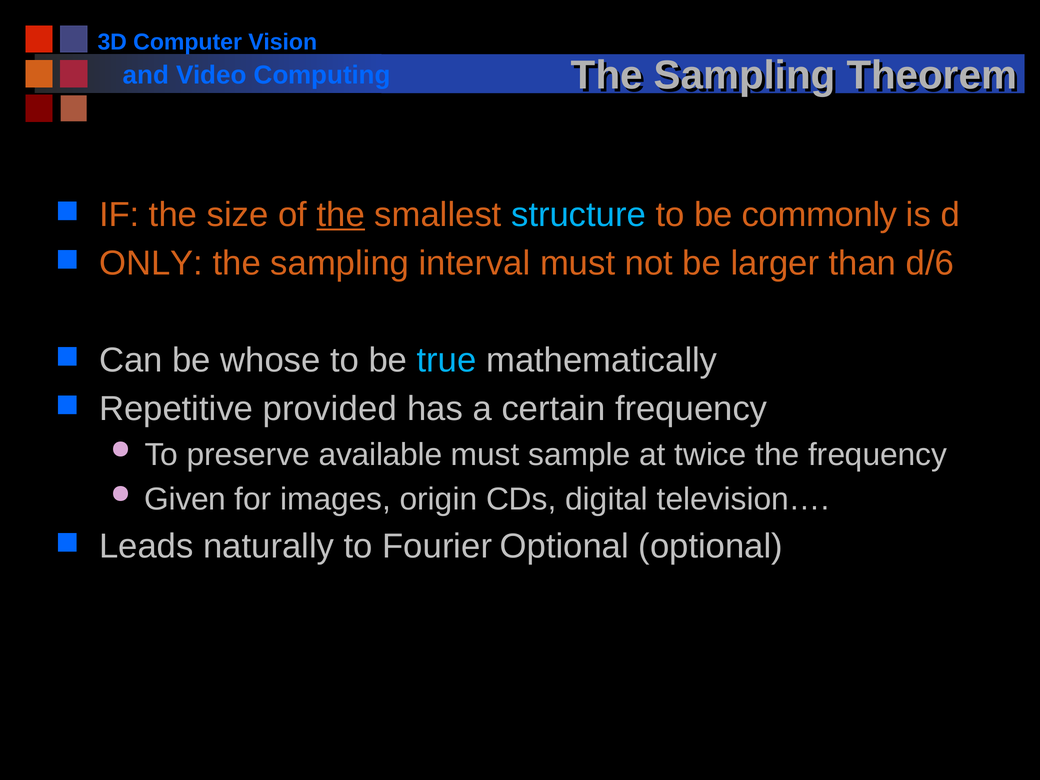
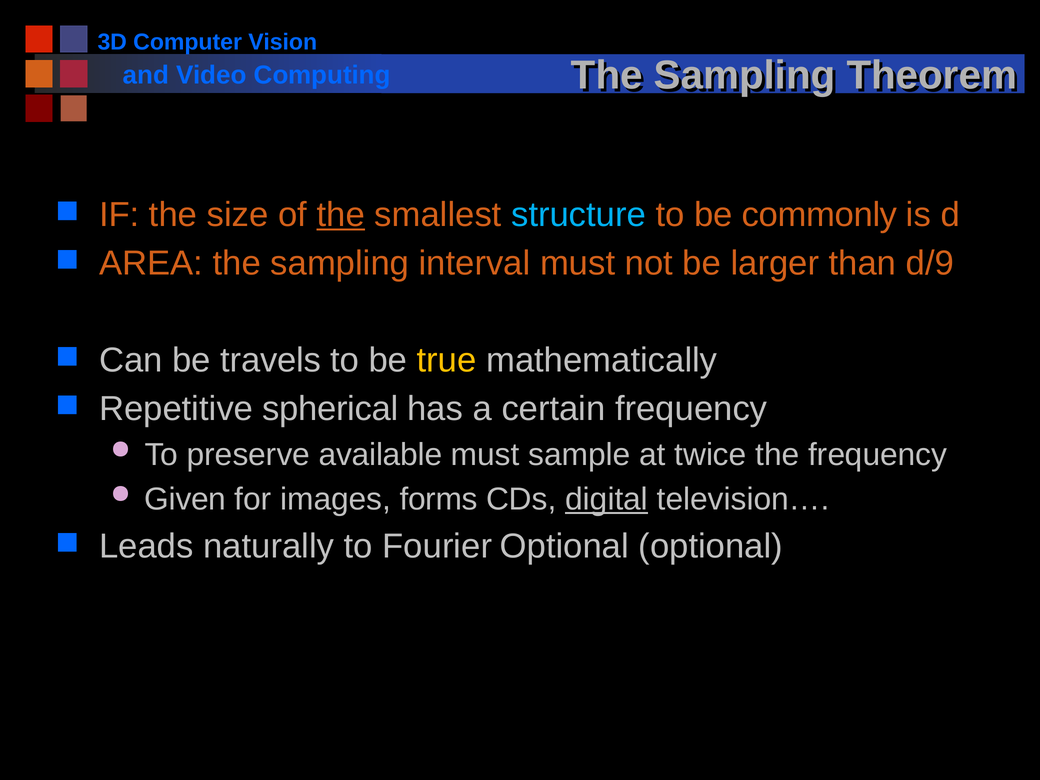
ONLY: ONLY -> AREA
d/6: d/6 -> d/9
whose: whose -> travels
true colour: light blue -> yellow
provided: provided -> spherical
origin: origin -> forms
digital underline: none -> present
